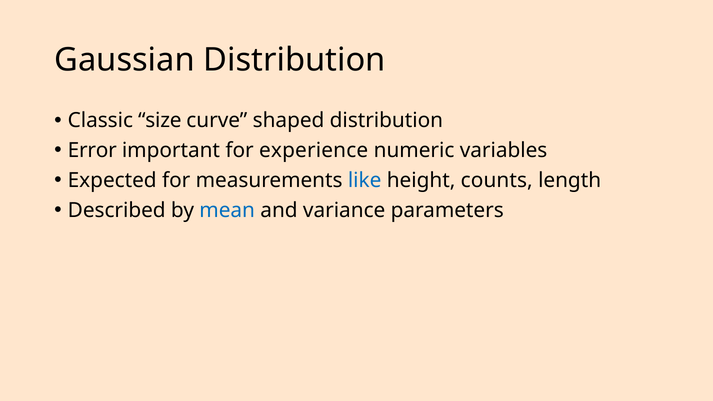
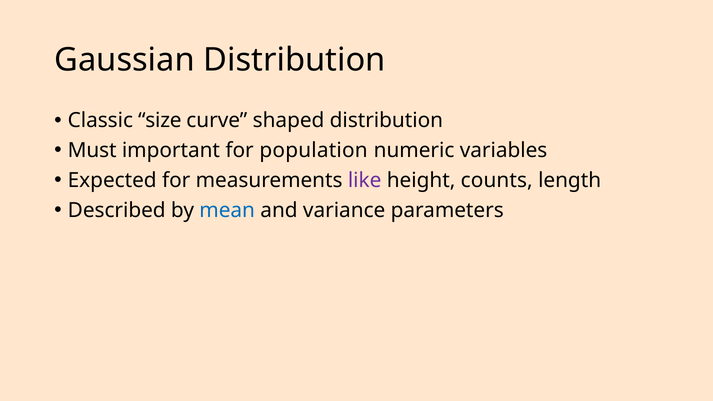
Error: Error -> Must
experience: experience -> population
like colour: blue -> purple
